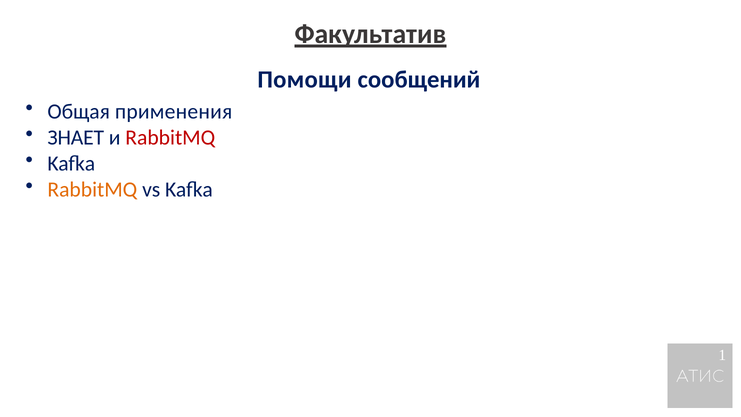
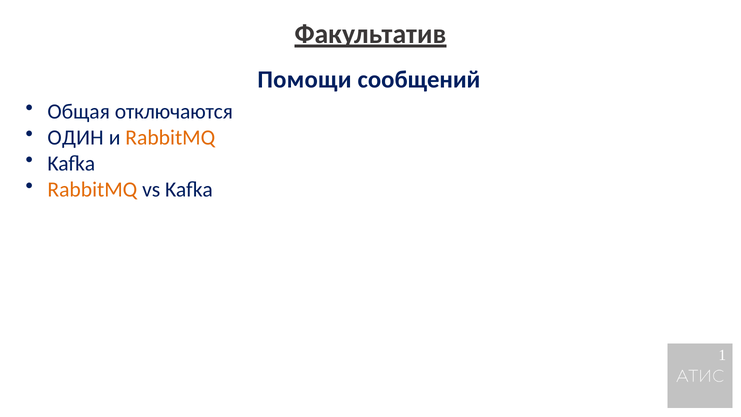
применения: применения -> отключаются
ЗНАЕТ: ЗНАЕТ -> ОДИН
RabbitMQ at (170, 137) colour: red -> orange
